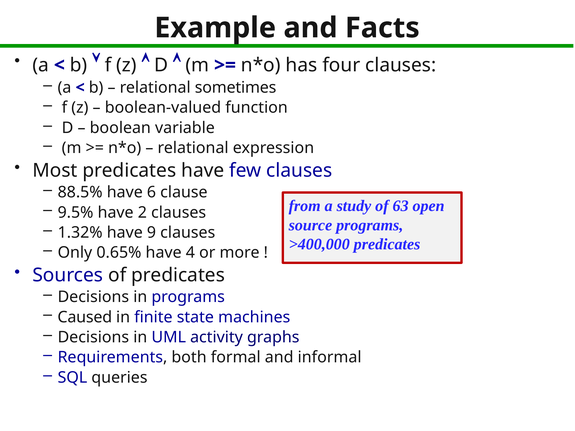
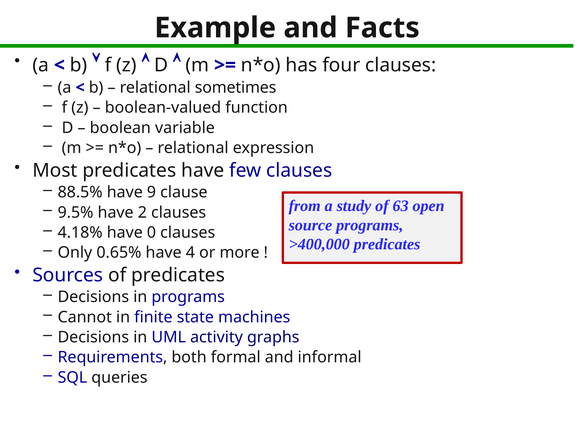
6: 6 -> 9
1.32%: 1.32% -> 4.18%
9: 9 -> 0
Caused: Caused -> Cannot
